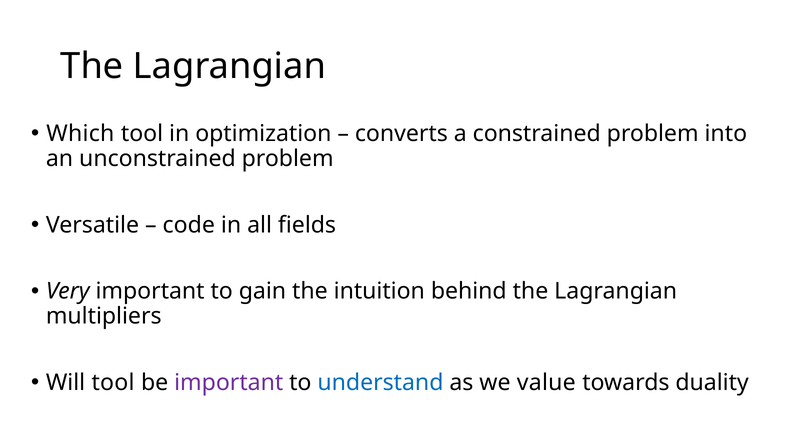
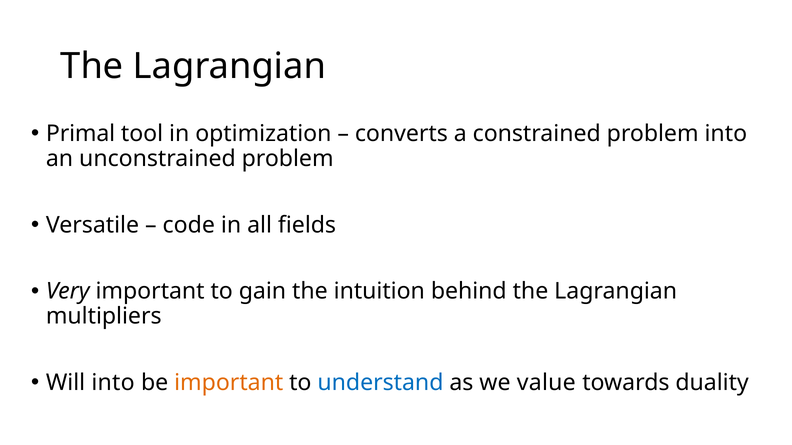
Which: Which -> Primal
Will tool: tool -> into
important at (229, 383) colour: purple -> orange
